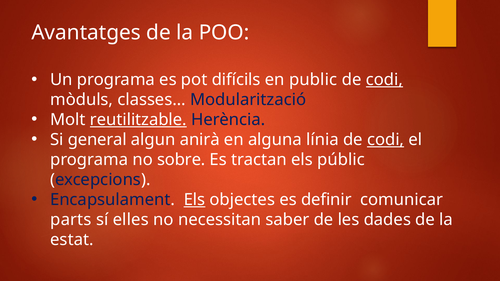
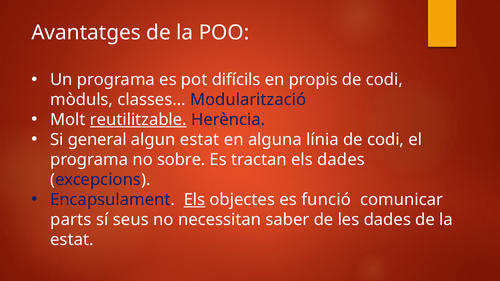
public: public -> propis
codi at (384, 80) underline: present -> none
algun anirà: anirà -> estat
codi at (386, 140) underline: present -> none
els públic: públic -> dades
definir: definir -> funció
elles: elles -> seus
